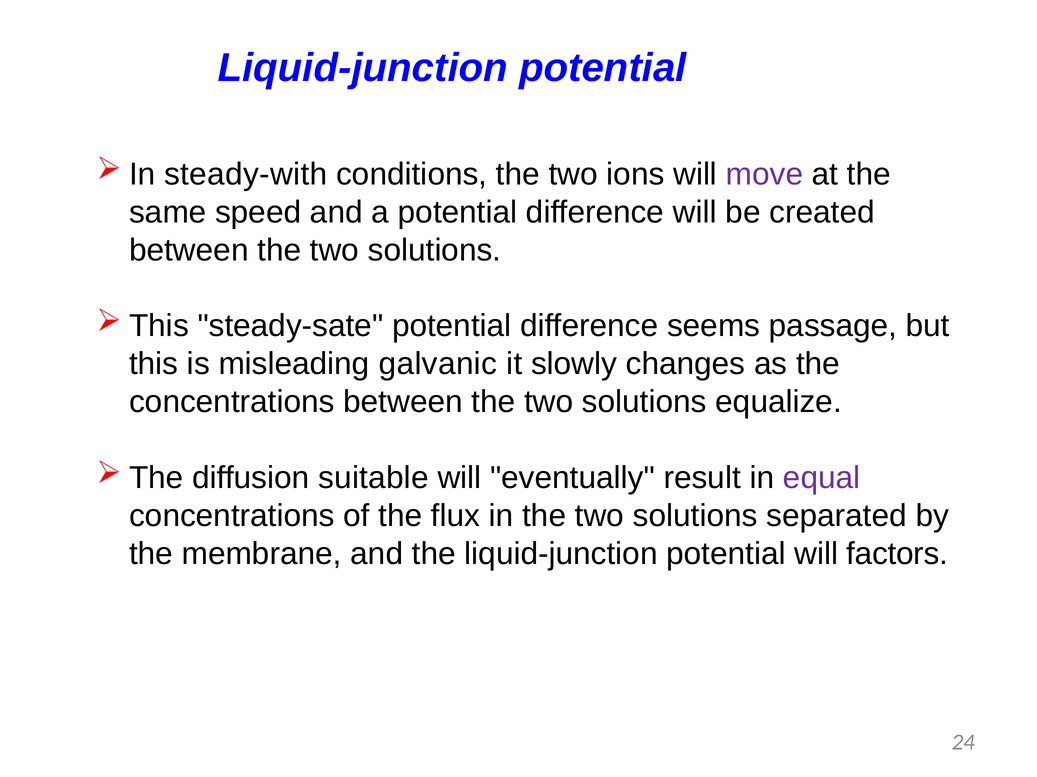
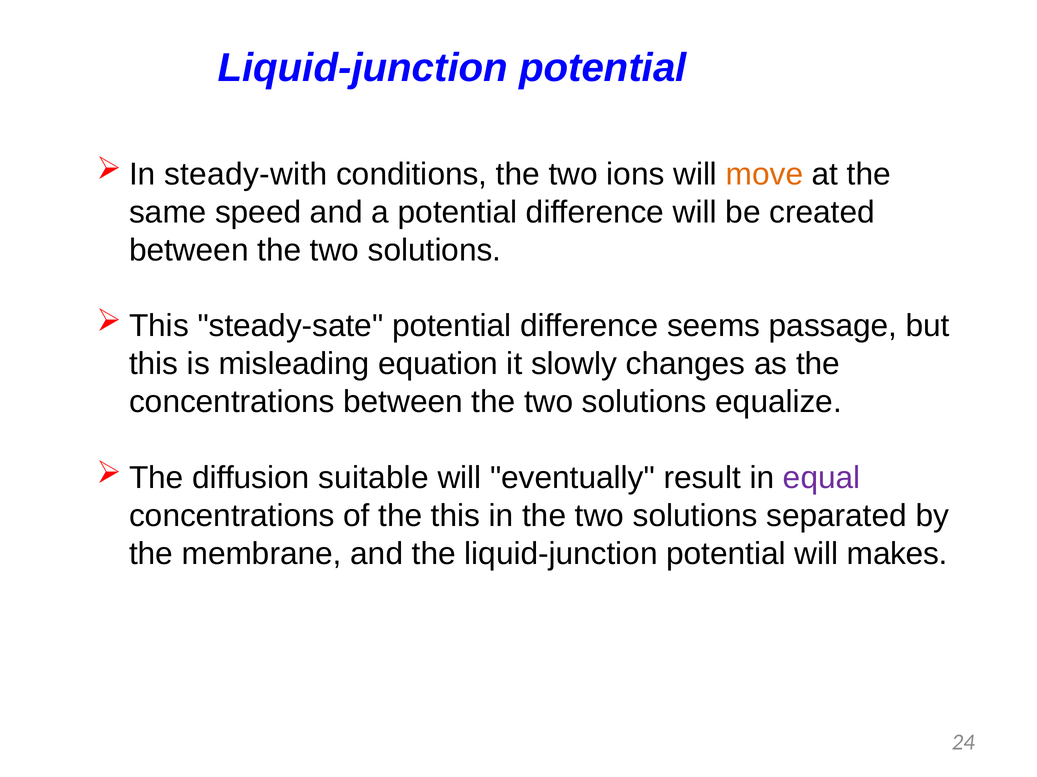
move colour: purple -> orange
galvanic: galvanic -> equation
the flux: flux -> this
factors: factors -> makes
